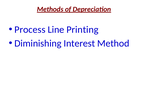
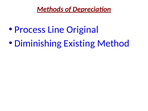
Printing: Printing -> Original
Interest: Interest -> Existing
